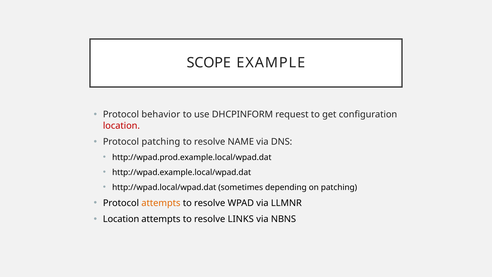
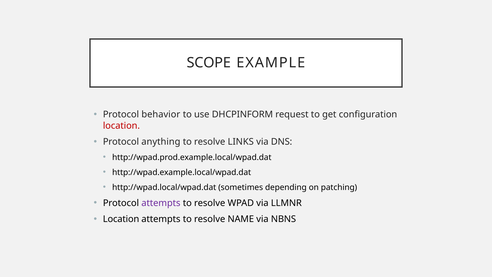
Protocol patching: patching -> anything
NAME: NAME -> LINKS
attempts at (161, 203) colour: orange -> purple
LINKS: LINKS -> NAME
